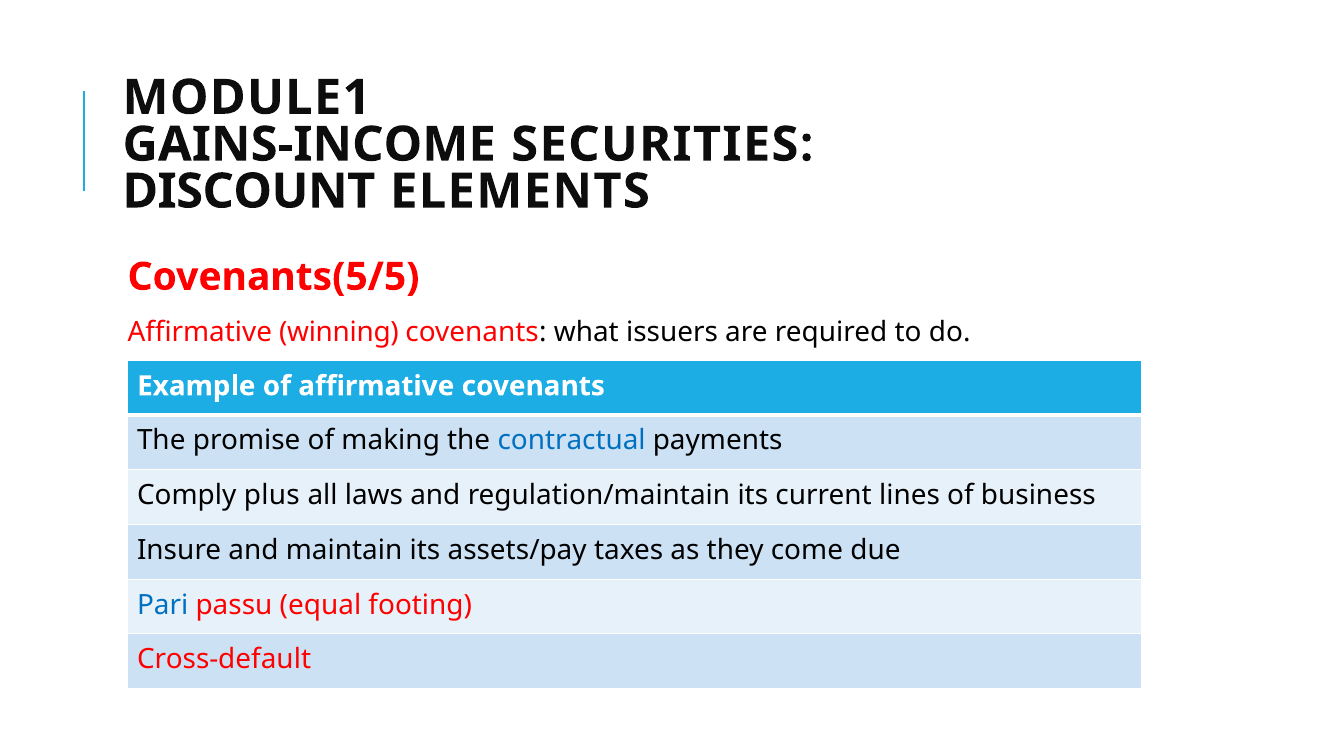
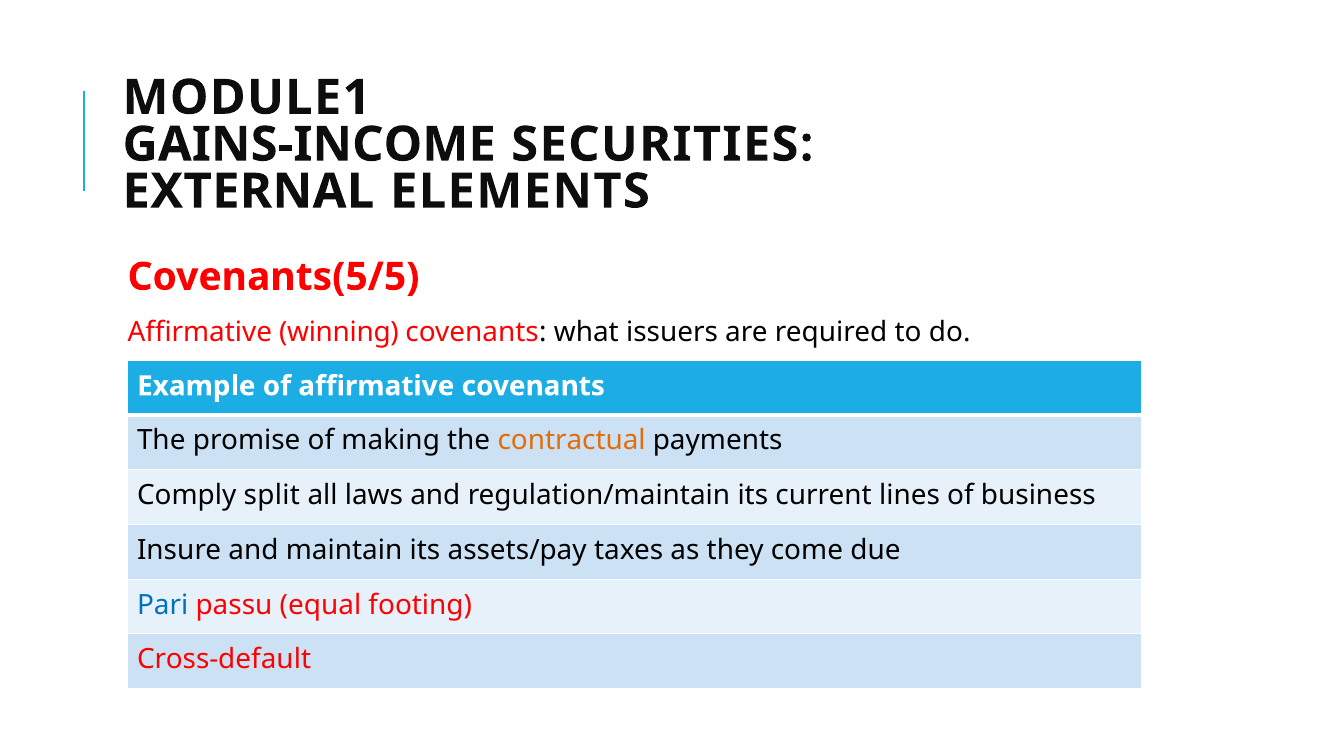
DISCOUNT: DISCOUNT -> EXTERNAL
contractual colour: blue -> orange
plus: plus -> split
